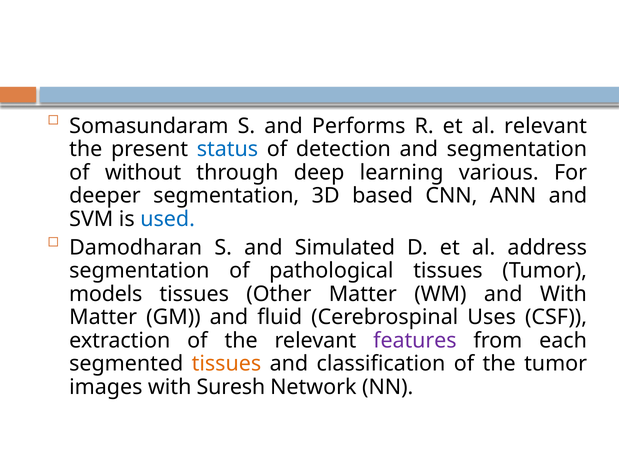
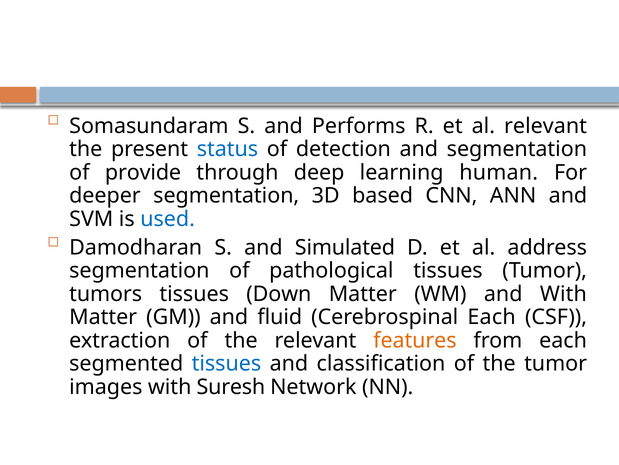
without: without -> provide
various: various -> human
models: models -> tumors
Other: Other -> Down
Cerebrospinal Uses: Uses -> Each
features colour: purple -> orange
tissues at (226, 363) colour: orange -> blue
